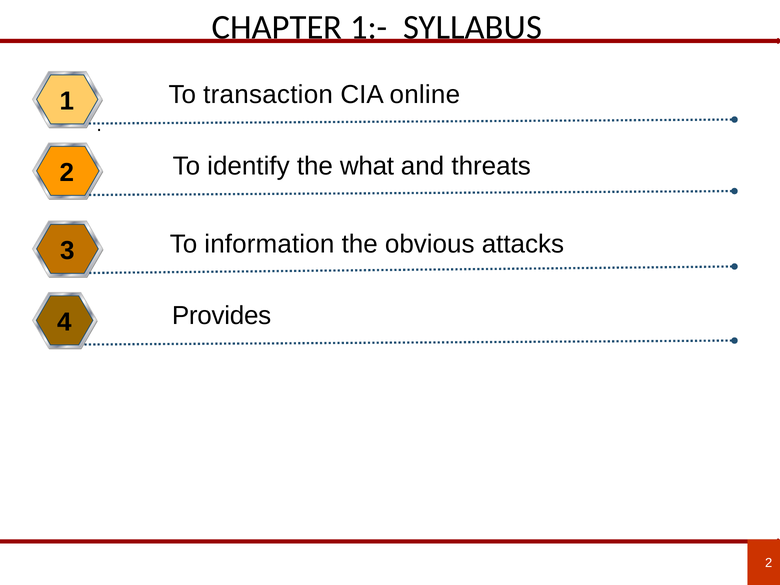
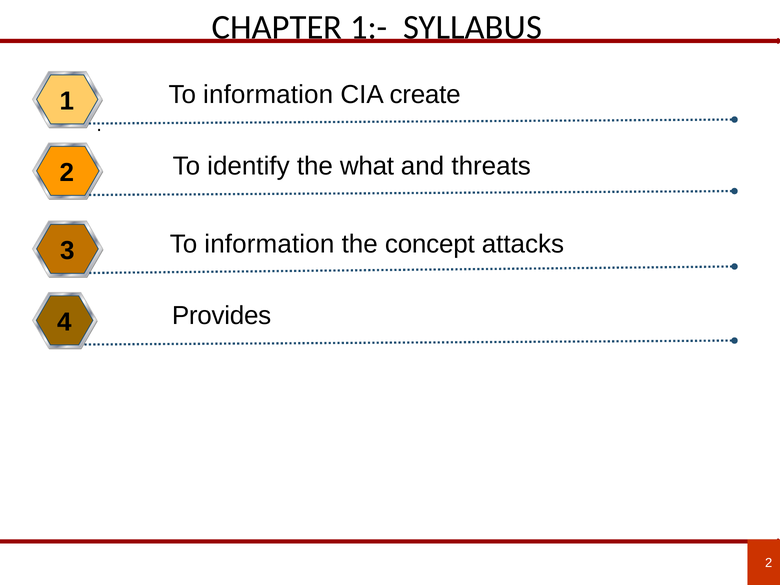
transaction at (268, 95): transaction -> information
online: online -> create
obvious: obvious -> concept
